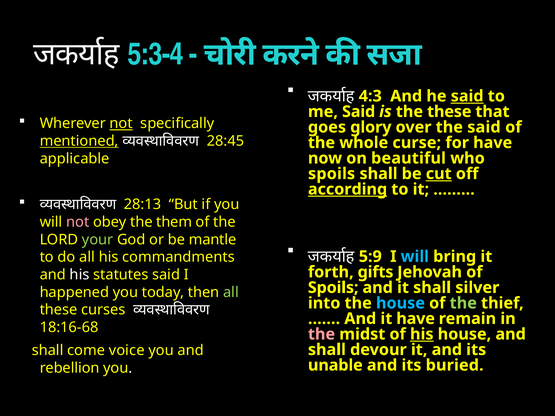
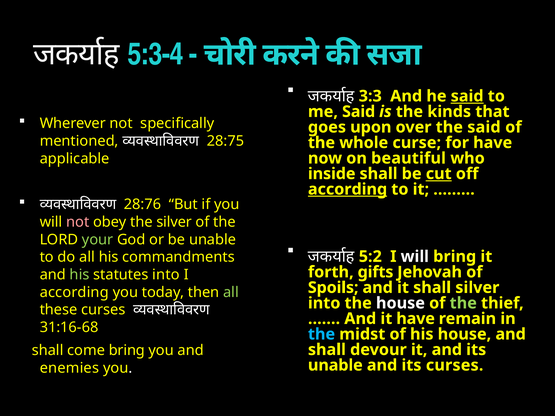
4:3: 4:3 -> 3:3
the these: these -> kinds
not at (121, 124) underline: present -> none
glory: glory -> upon
mentioned underline: present -> none
28:45: 28:45 -> 28:75
spoils at (332, 174): spoils -> inside
28:13: 28:13 -> 28:76
the them: them -> silver
be mantle: mantle -> unable
5:9: 5:9 -> 5:2
will at (415, 257) colour: light blue -> white
his at (80, 275) colour: white -> light green
statutes said: said -> into
happened at (74, 292): happened -> according
house at (400, 303) colour: light blue -> white
18:16-68: 18:16-68 -> 31:16-68
the at (322, 334) colour: pink -> light blue
his at (422, 334) underline: present -> none
come voice: voice -> bring
its buried: buried -> curses
rebellion: rebellion -> enemies
